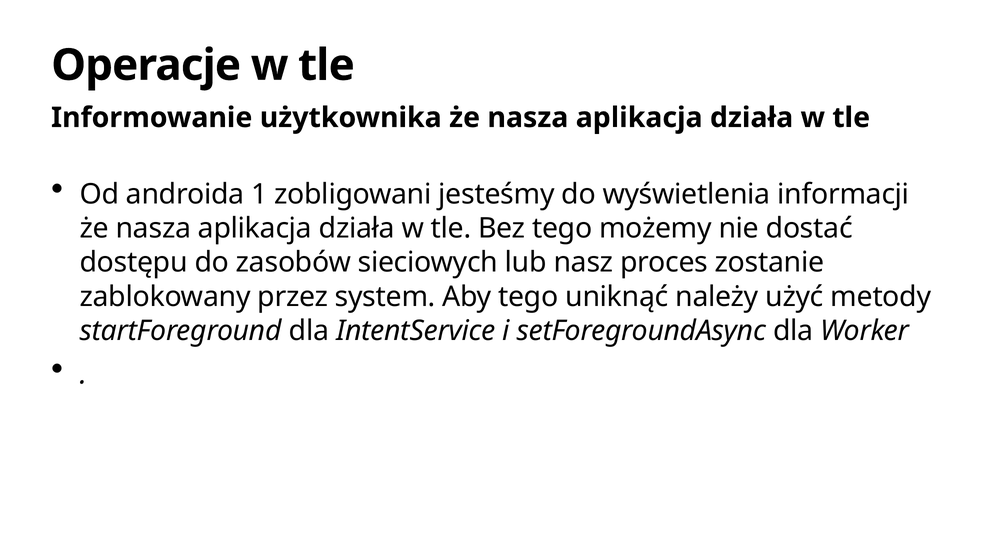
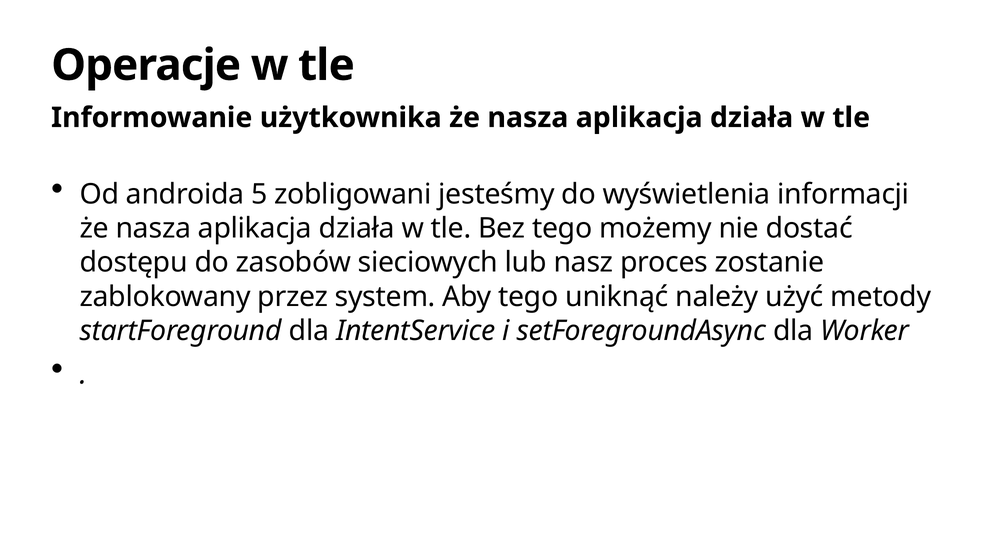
1: 1 -> 5
